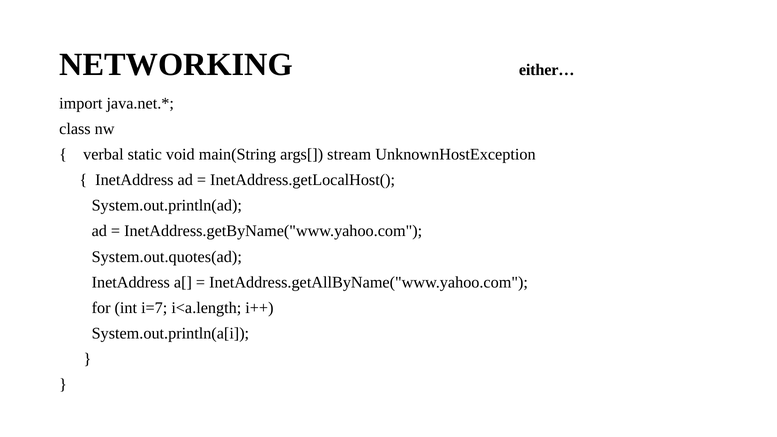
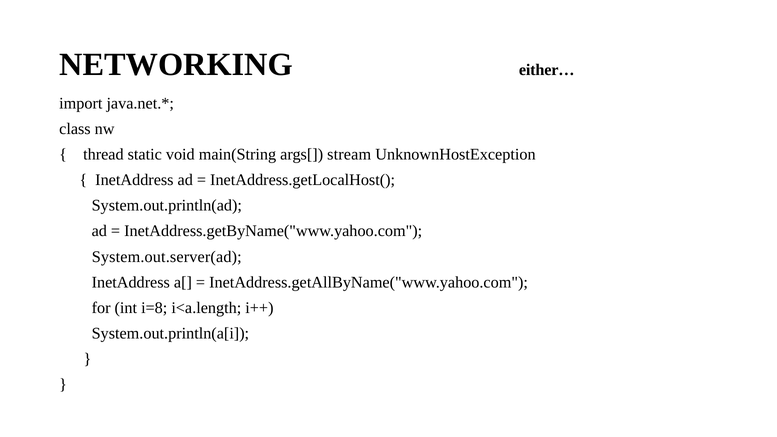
verbal: verbal -> thread
System.out.quotes(ad: System.out.quotes(ad -> System.out.server(ad
i=7: i=7 -> i=8
